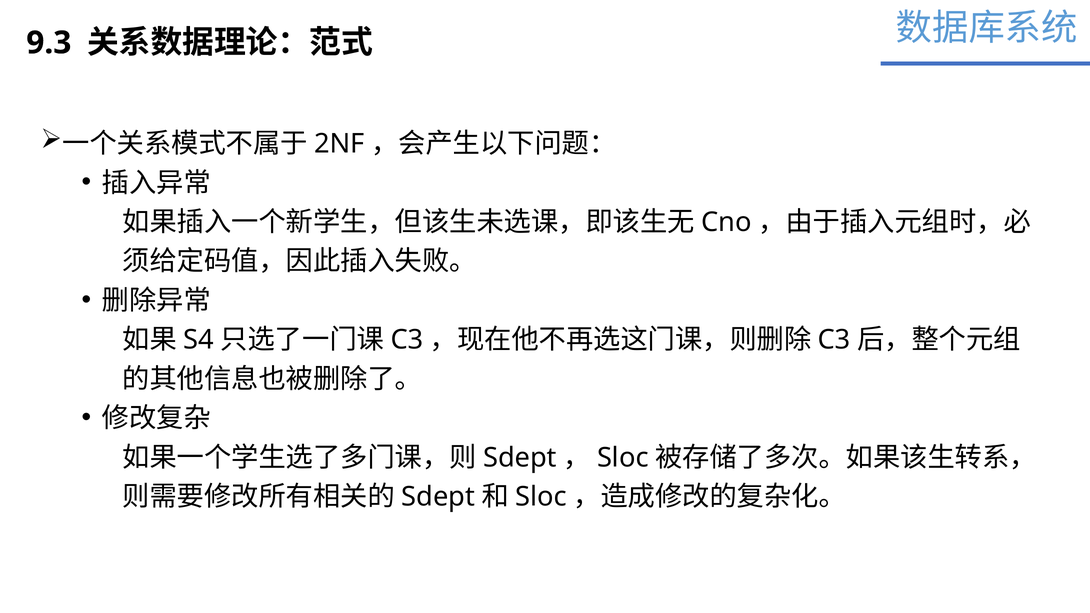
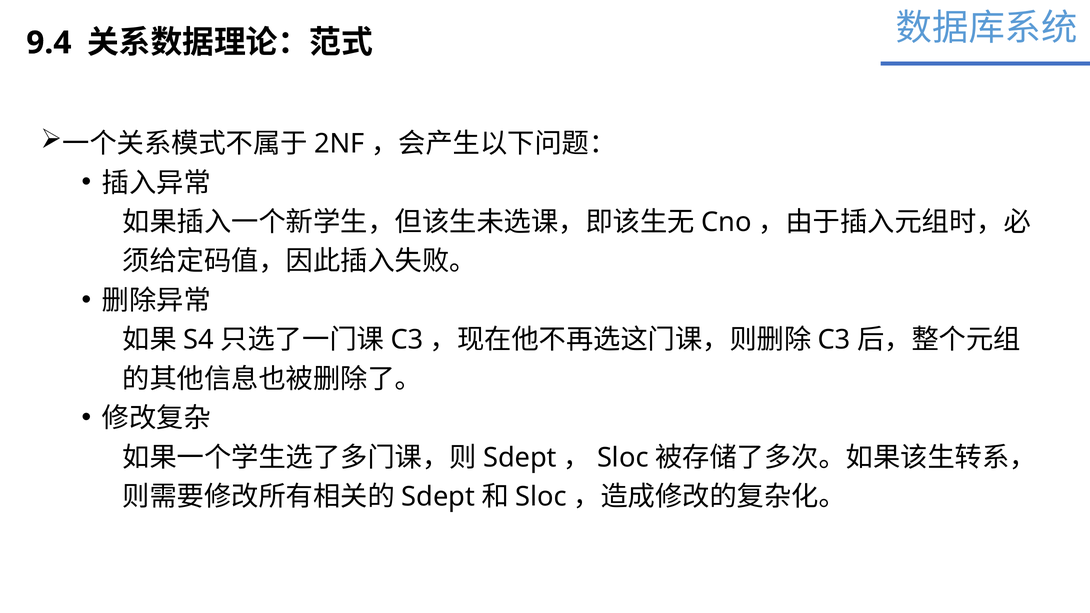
9.3: 9.3 -> 9.4
